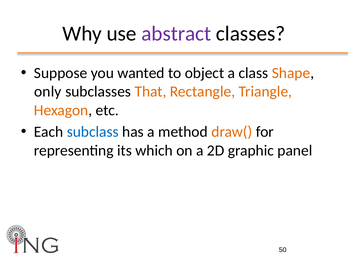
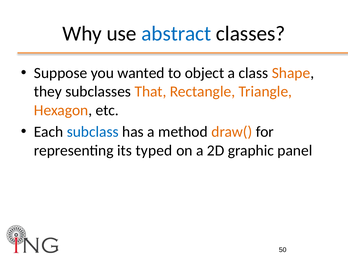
abstract colour: purple -> blue
only: only -> they
which: which -> typed
